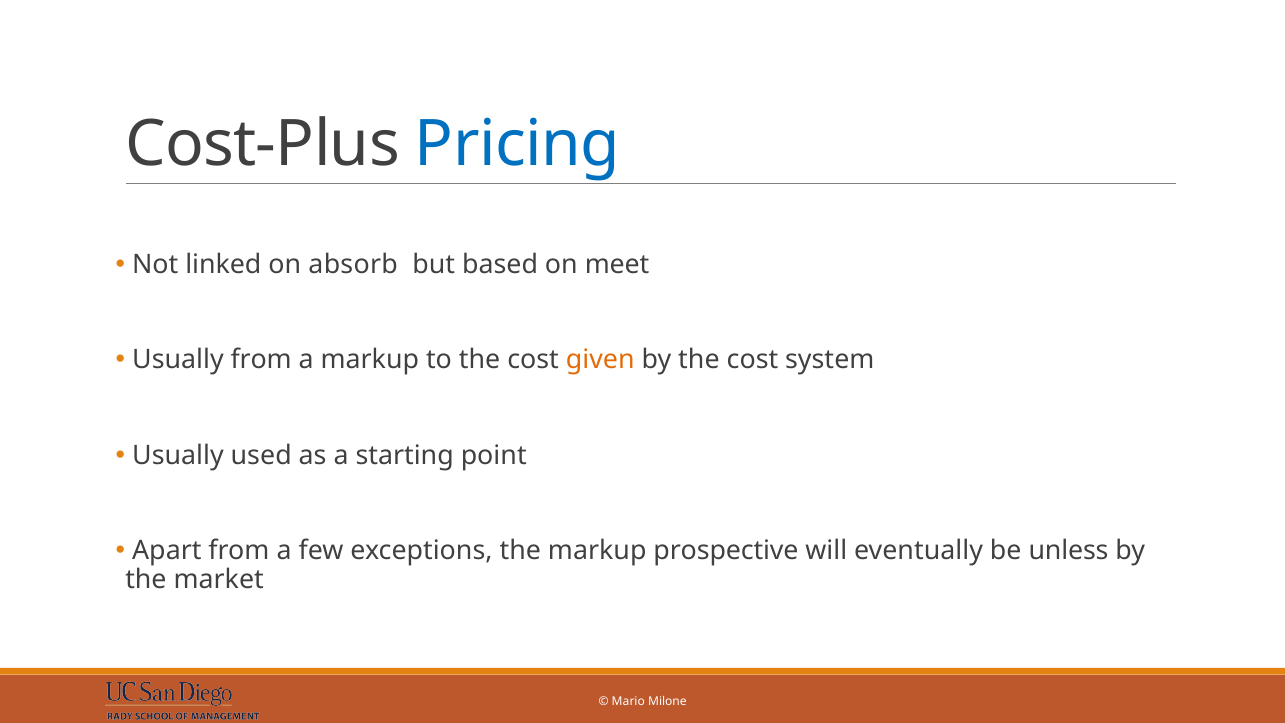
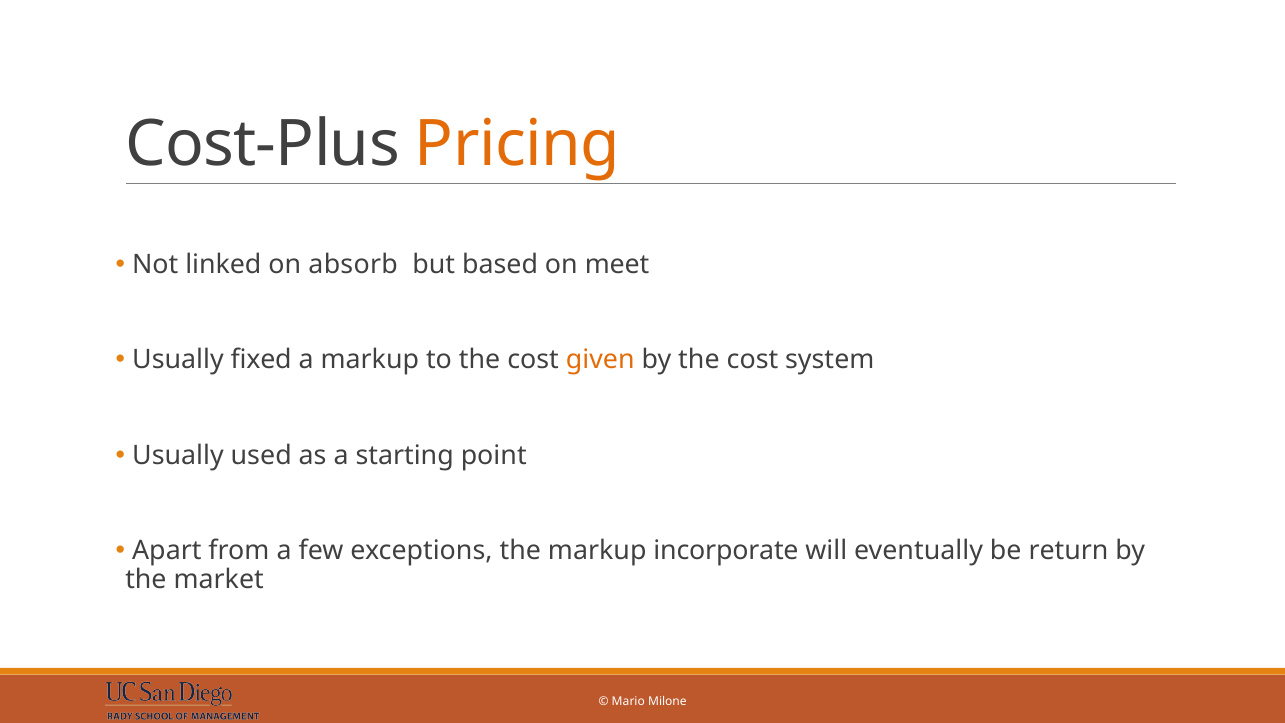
Pricing colour: blue -> orange
Usually from: from -> fixed
prospective: prospective -> incorporate
unless: unless -> return
